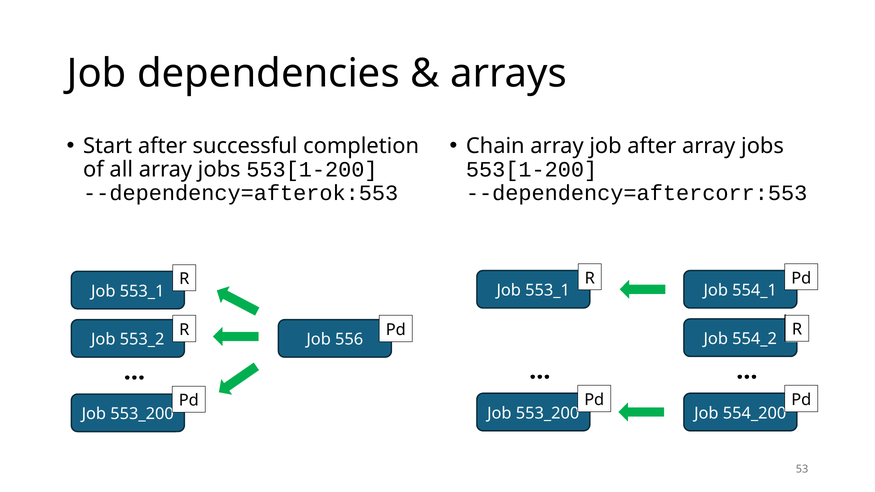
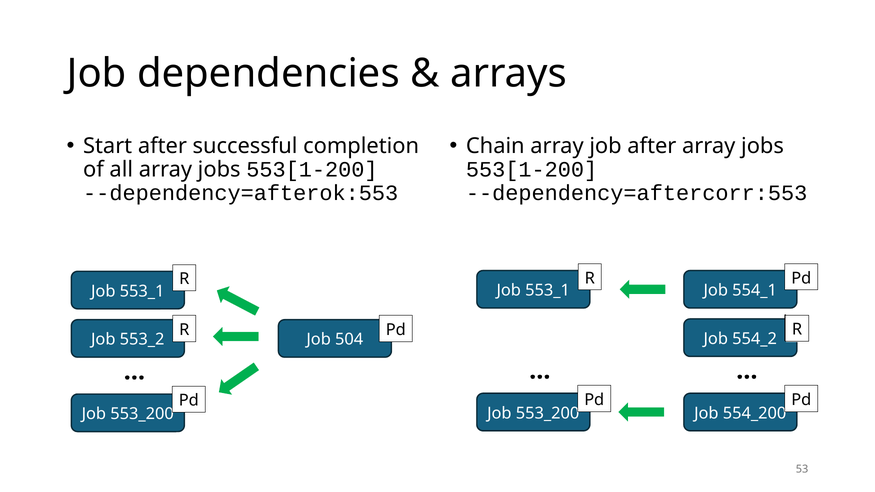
556: 556 -> 504
